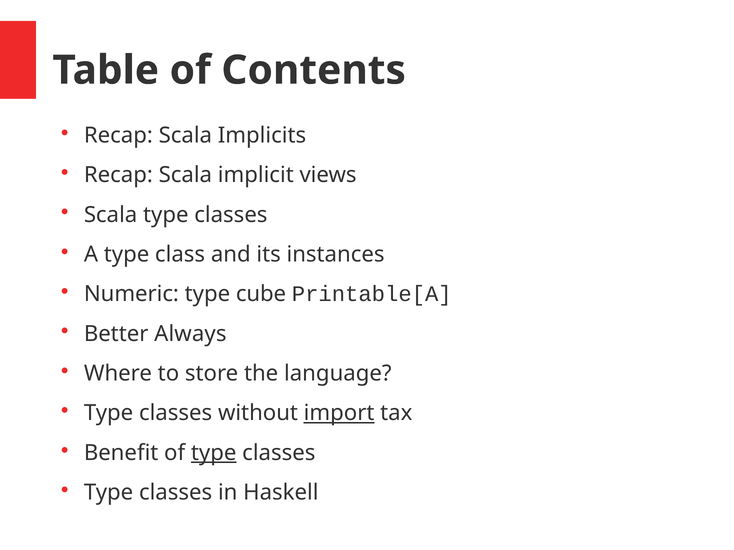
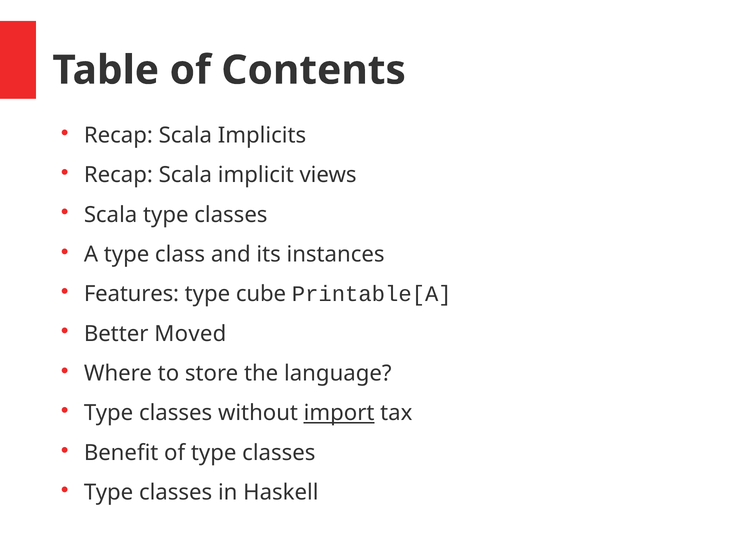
Numeric: Numeric -> Features
Always: Always -> Moved
type at (214, 453) underline: present -> none
